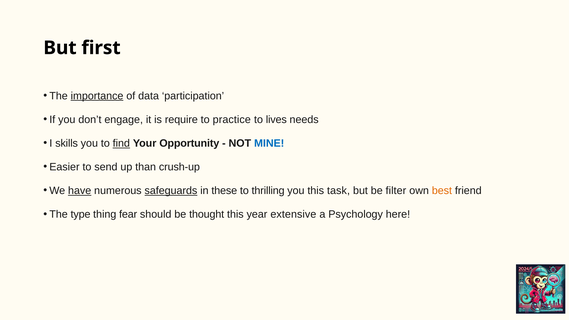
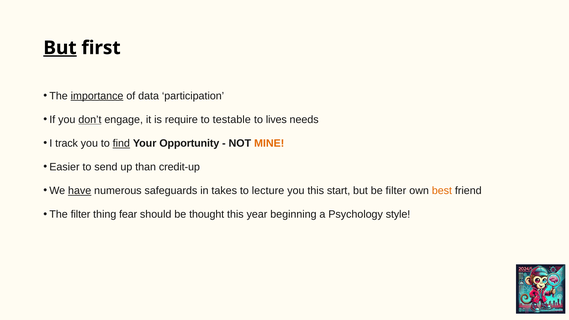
But at (60, 48) underline: none -> present
don’t underline: none -> present
practice: practice -> testable
skills: skills -> track
MINE colour: blue -> orange
crush-up: crush-up -> credit-up
safeguards underline: present -> none
these: these -> takes
thrilling: thrilling -> lecture
task: task -> start
The type: type -> filter
extensive: extensive -> beginning
here: here -> style
